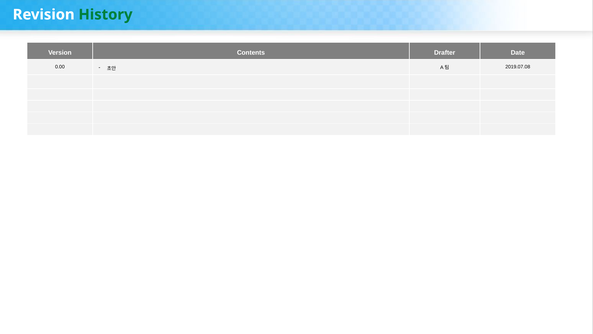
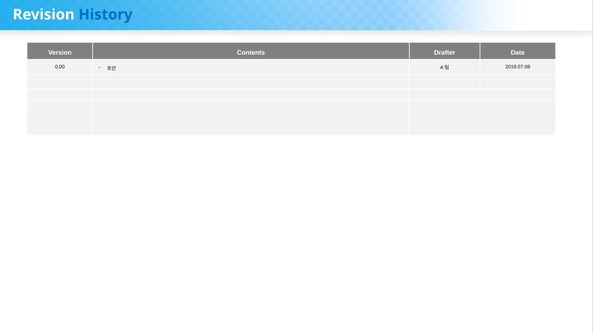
History colour: green -> blue
